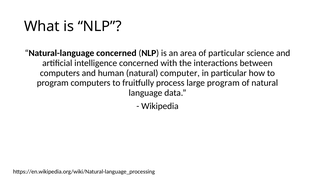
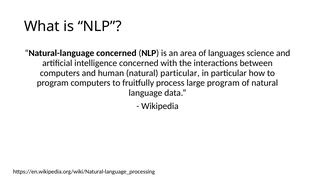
of particular: particular -> languages
natural computer: computer -> particular
